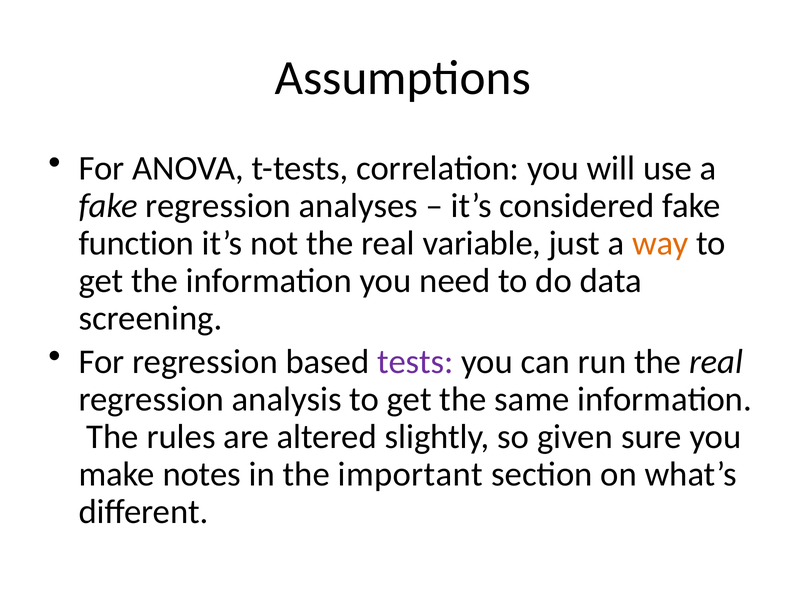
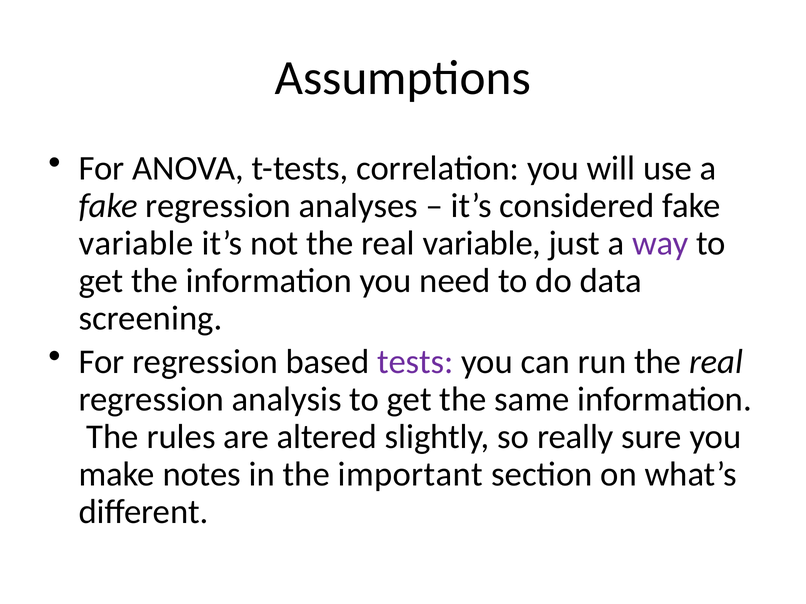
function at (136, 243): function -> variable
way colour: orange -> purple
given: given -> really
